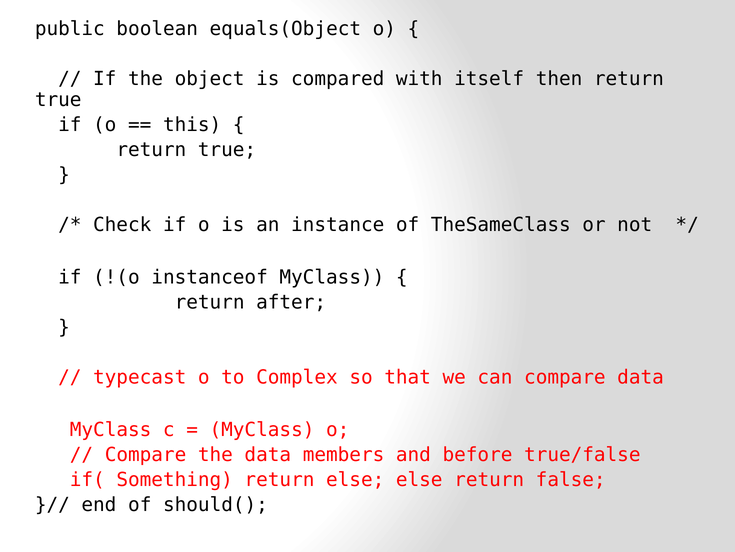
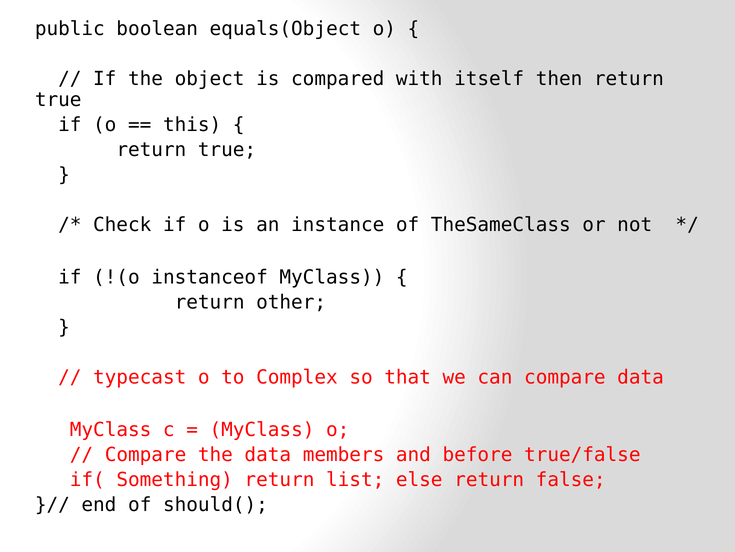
after: after -> other
return else: else -> list
